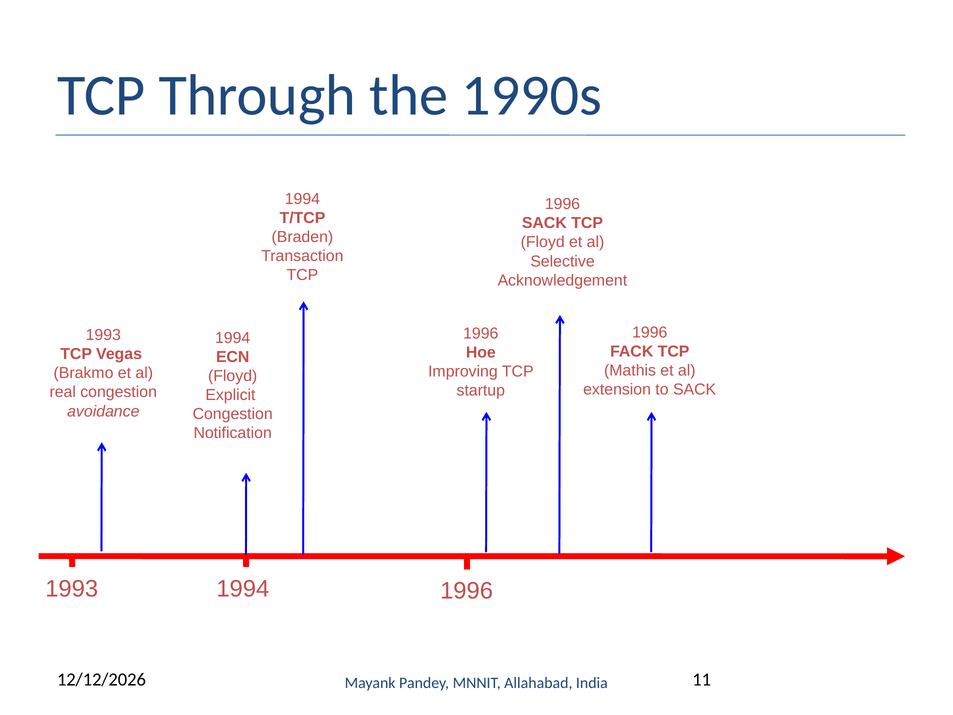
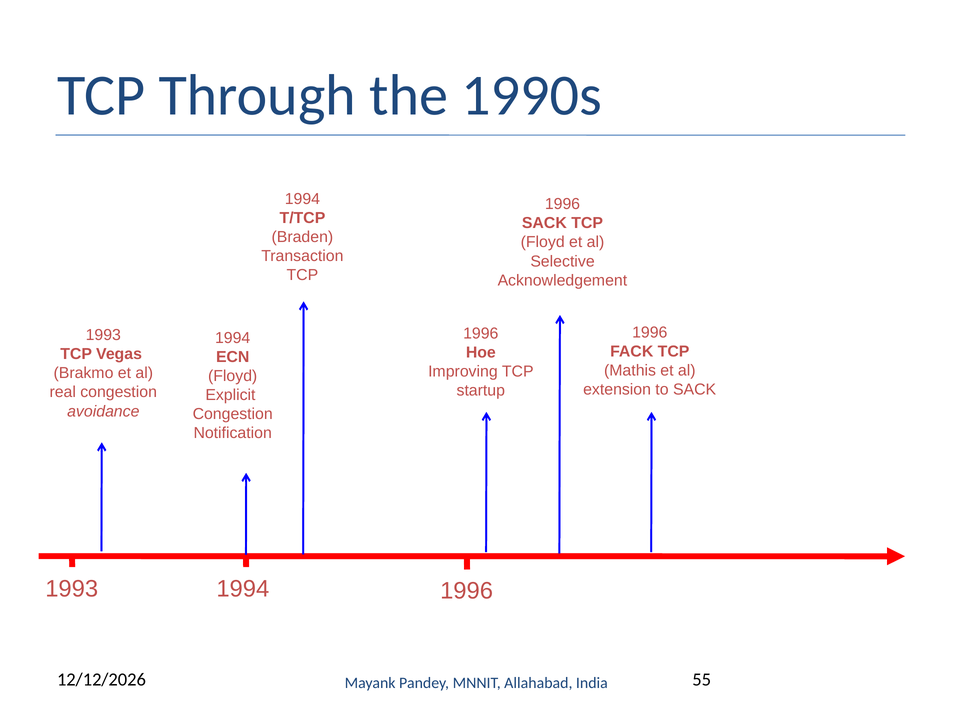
11: 11 -> 55
